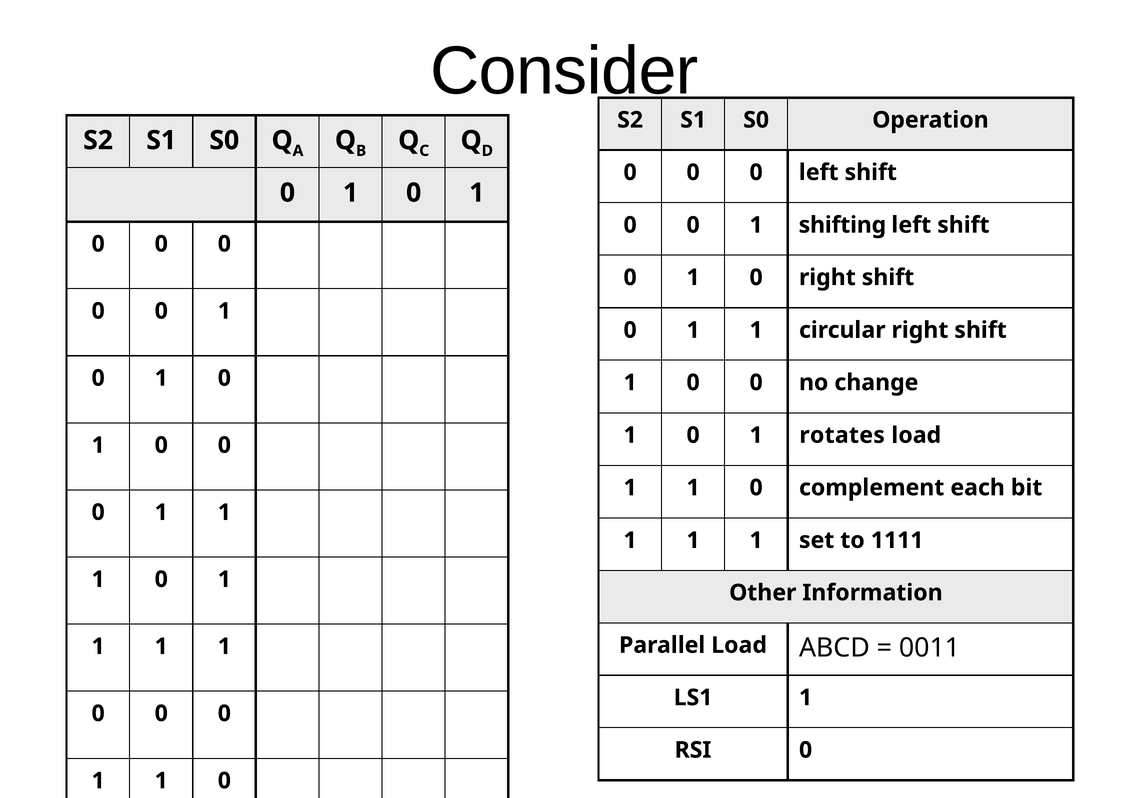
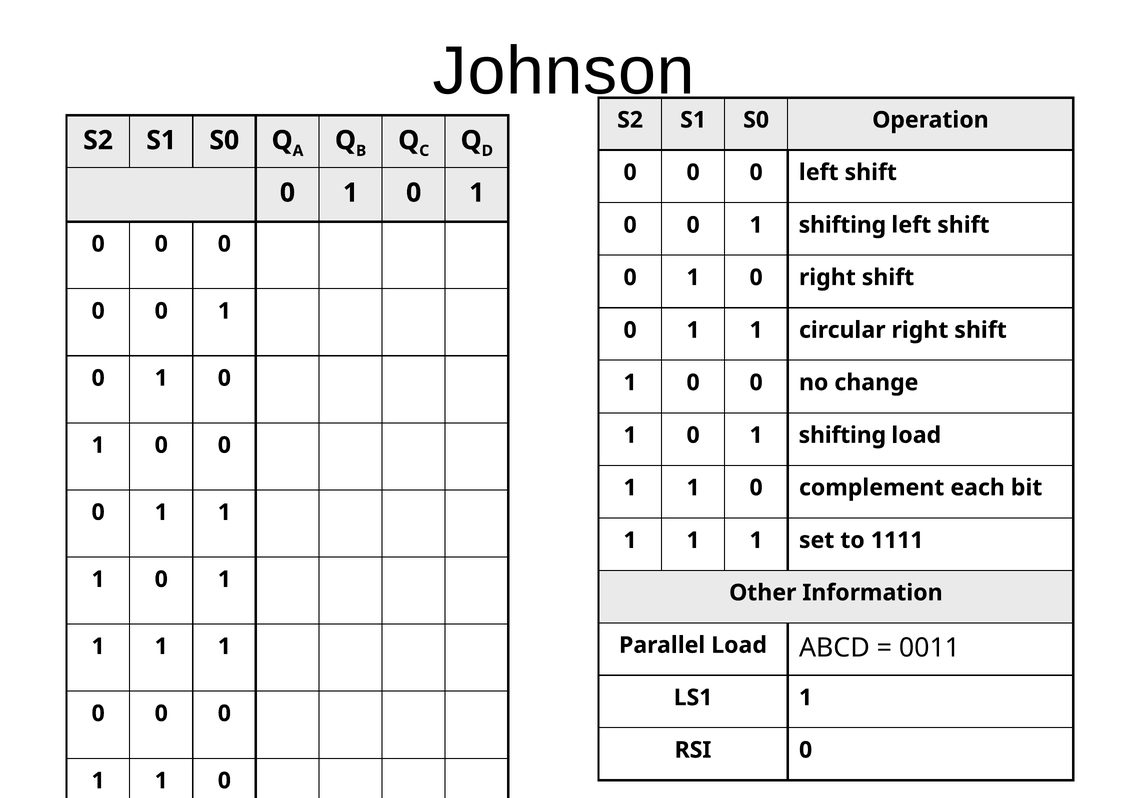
Consider: Consider -> Johnson
1 0 1 rotates: rotates -> shifting
